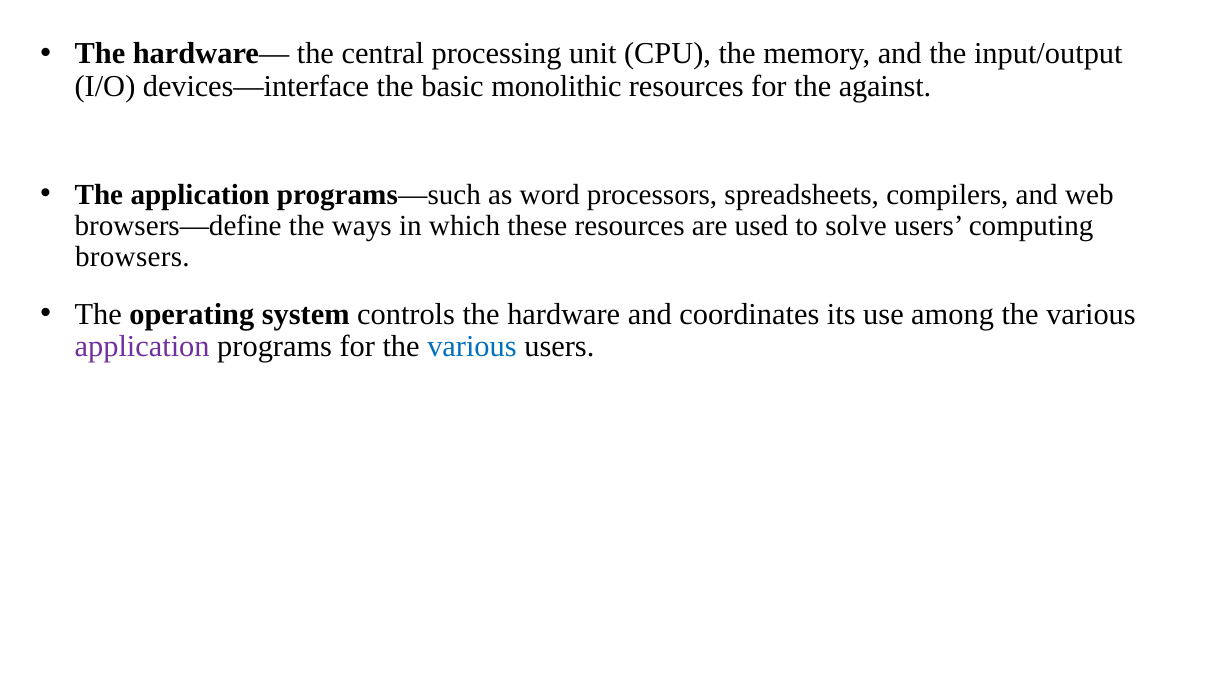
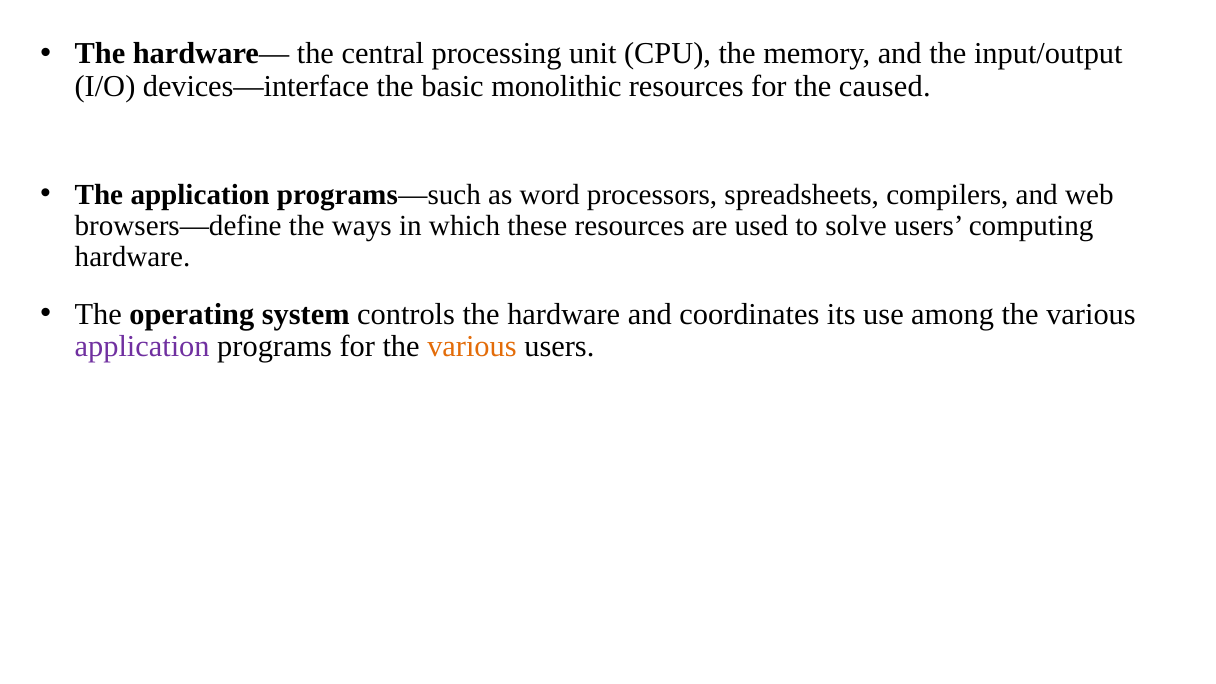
against: against -> caused
browsers at (132, 257): browsers -> hardware
various at (472, 347) colour: blue -> orange
